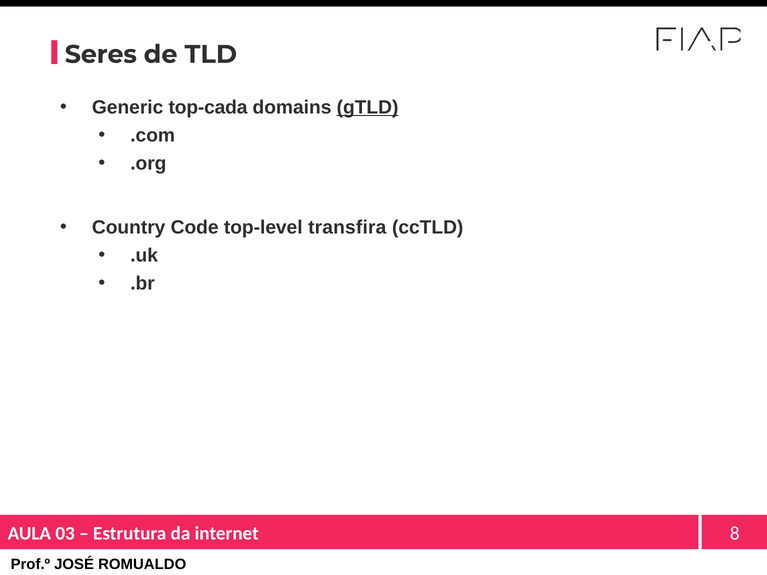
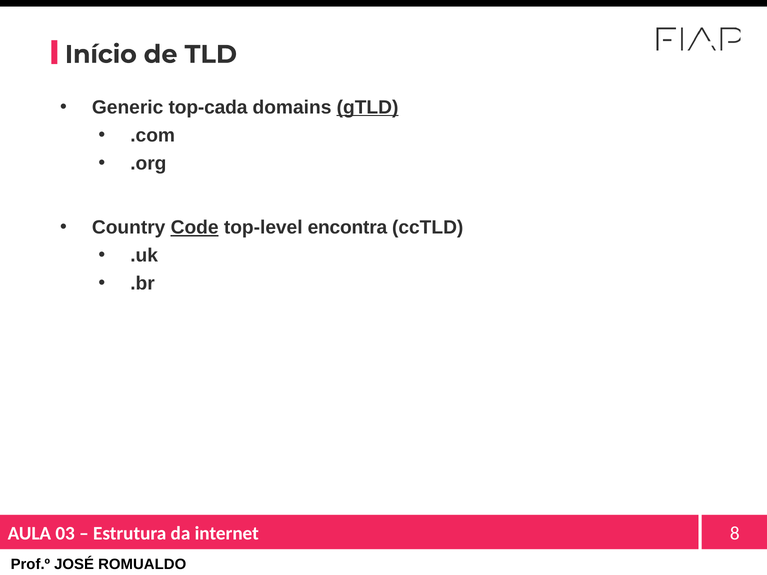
Seres: Seres -> Início
Code underline: none -> present
transfira: transfira -> encontra
